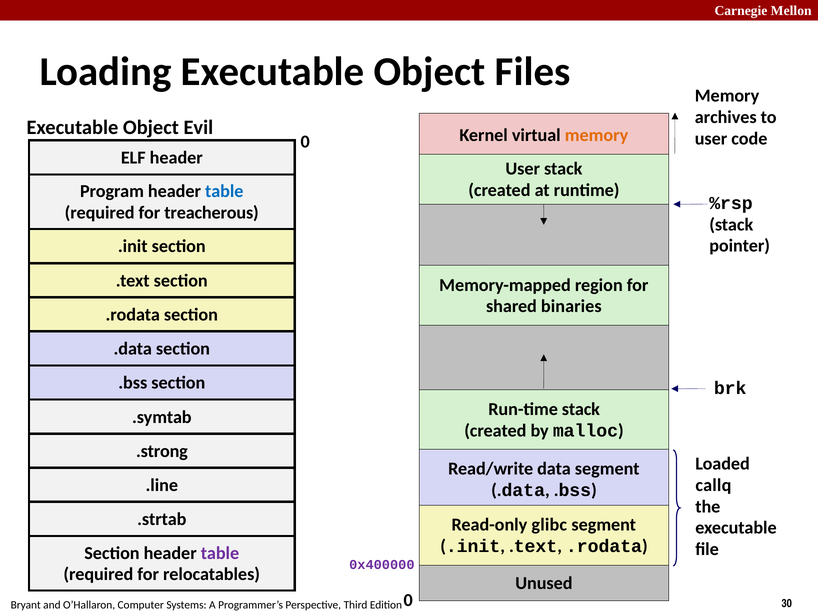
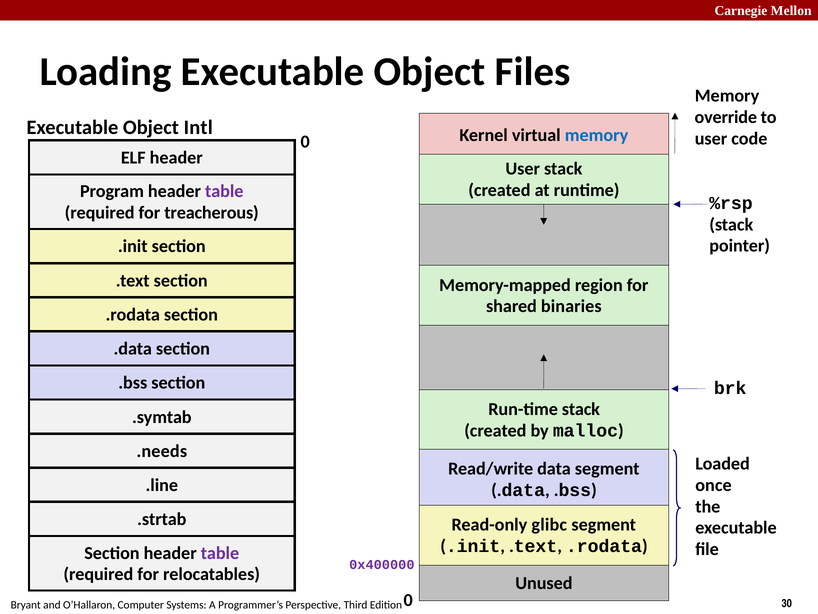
archives: archives -> override
Evil: Evil -> Intl
memory at (597, 135) colour: orange -> blue
table at (224, 191) colour: blue -> purple
.strong: .strong -> .needs
callq: callq -> once
